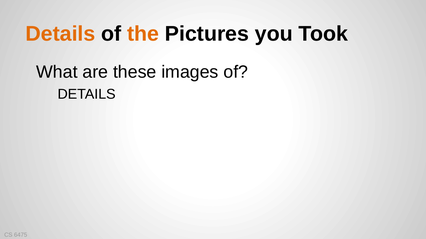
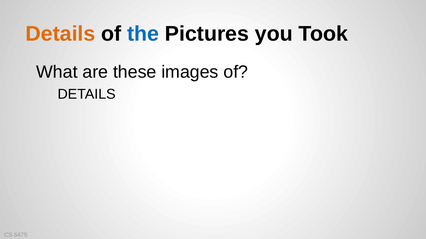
the colour: orange -> blue
